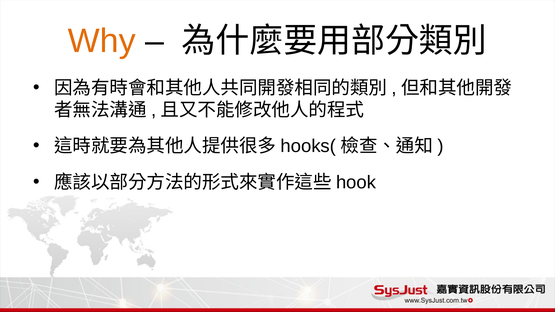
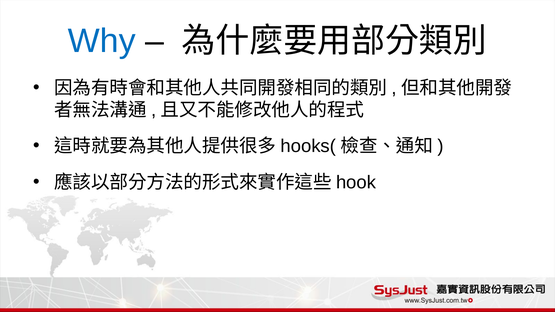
Why colour: orange -> blue
